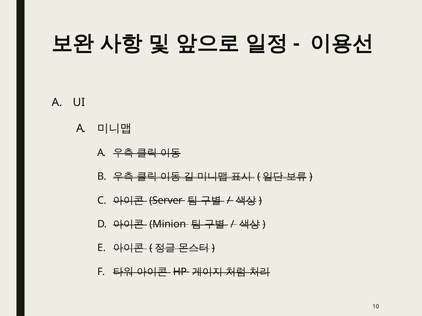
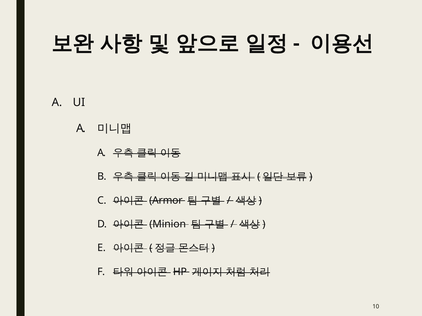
Server: Server -> Armor
